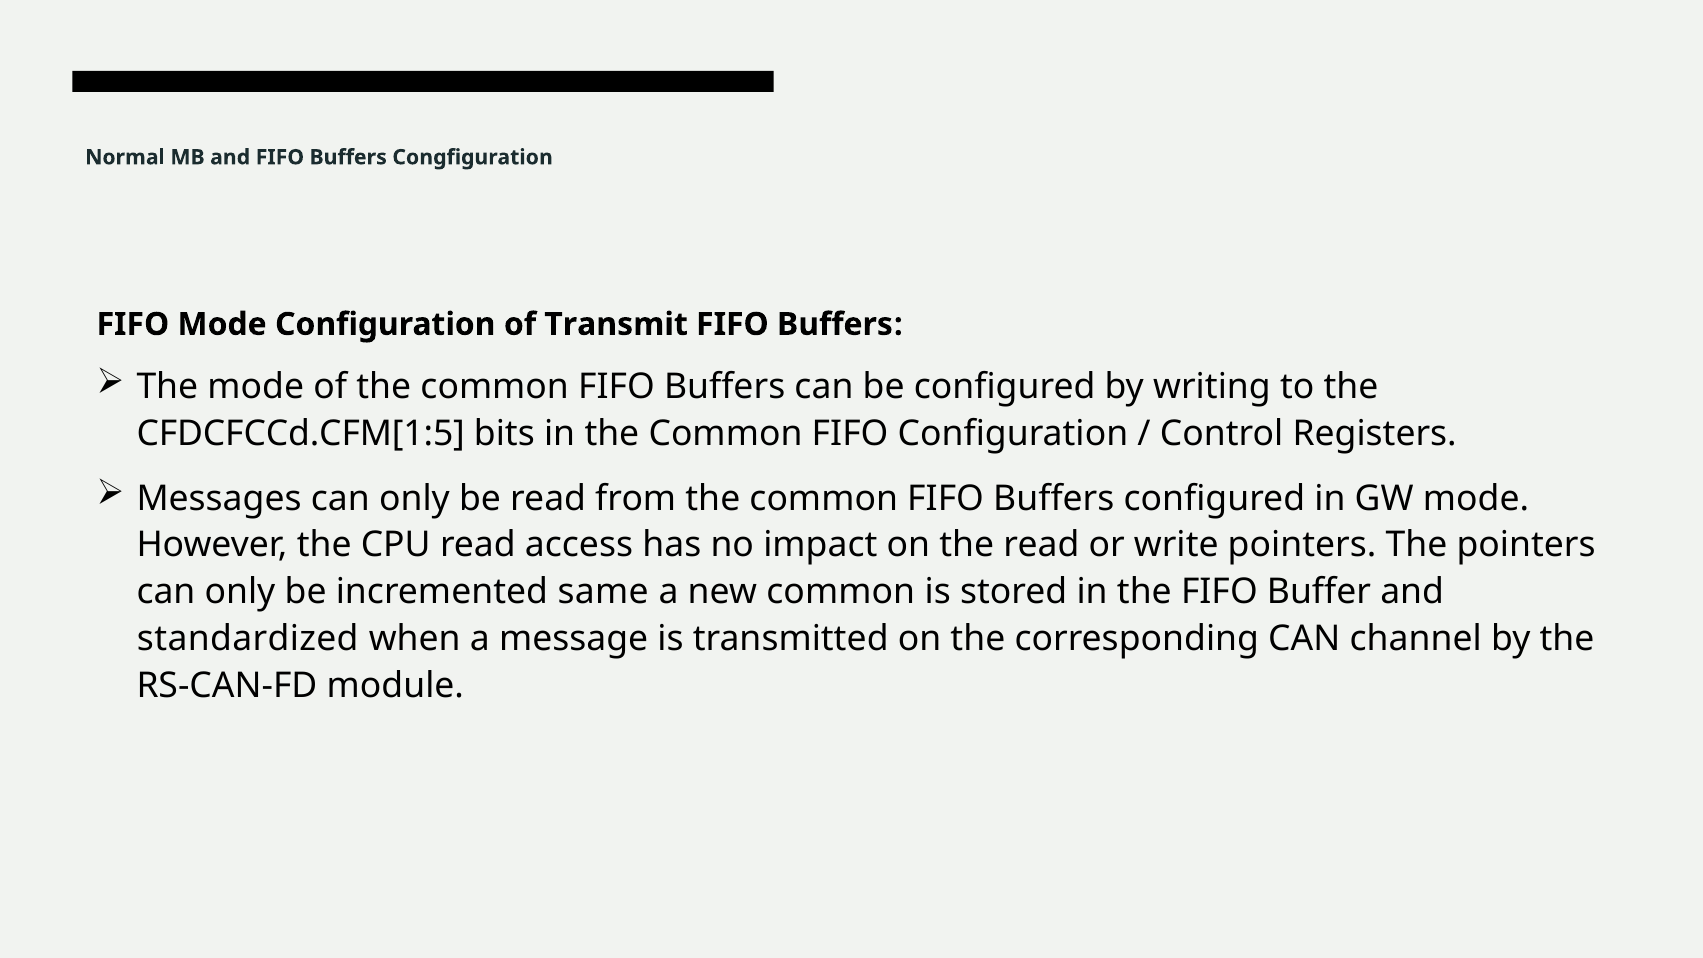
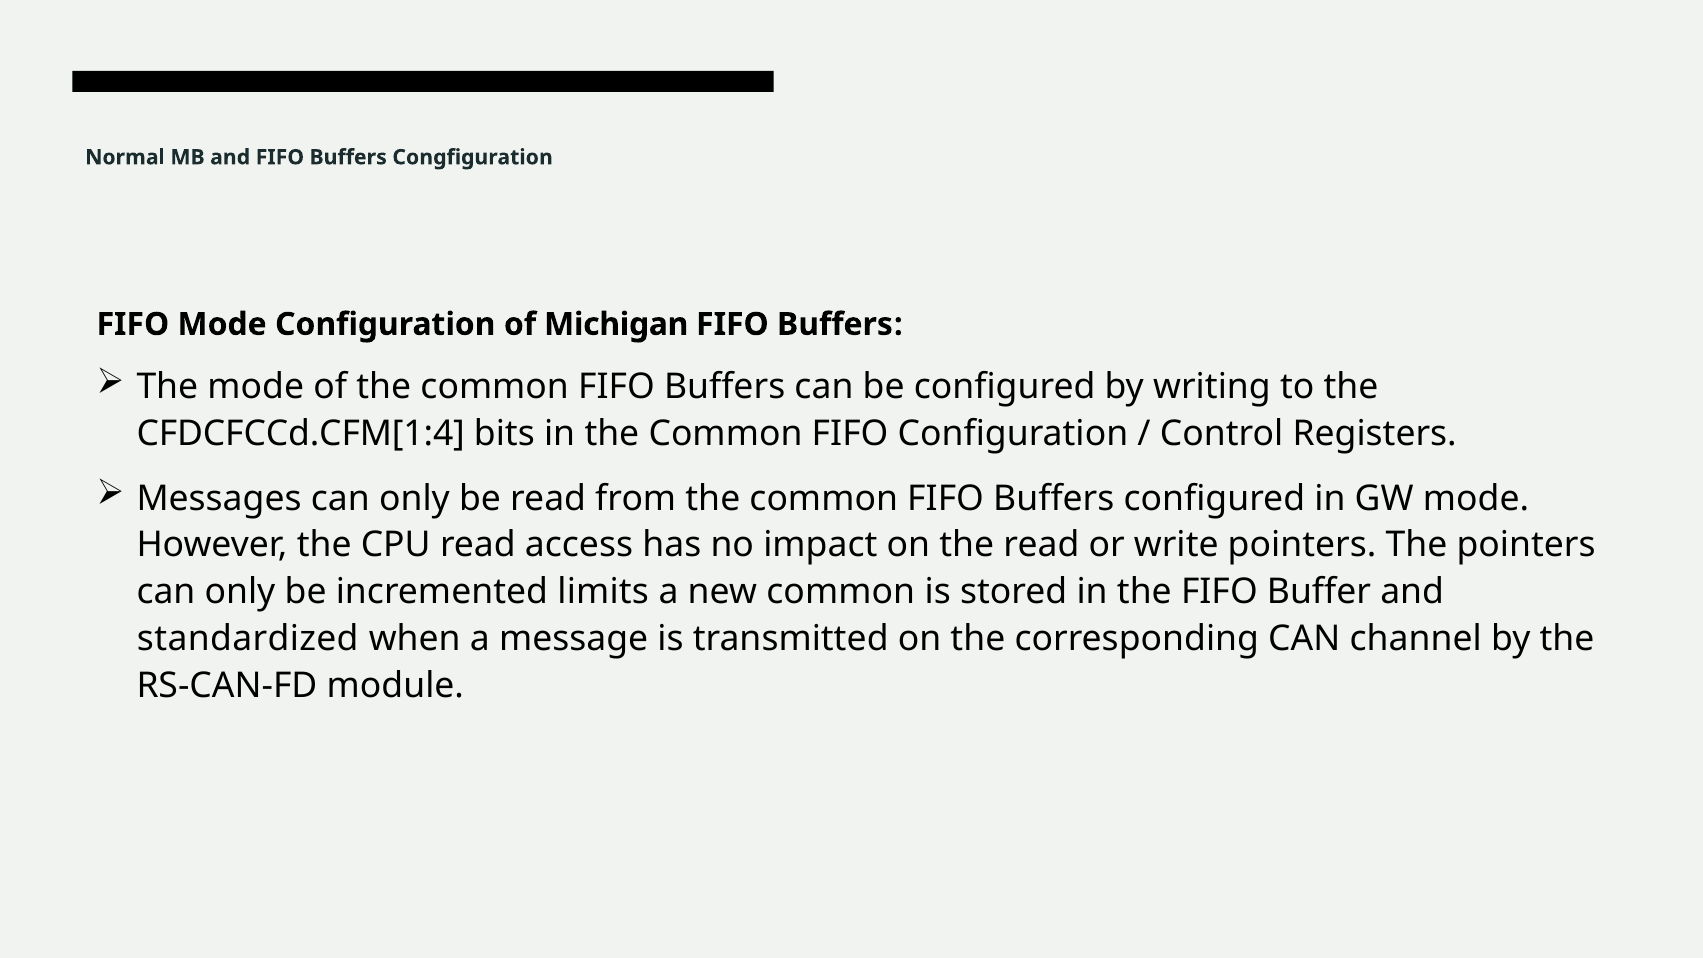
Transmit: Transmit -> Michigan
CFDCFCCd.CFM[1:5: CFDCFCCd.CFM[1:5 -> CFDCFCCd.CFM[1:4
same: same -> limits
